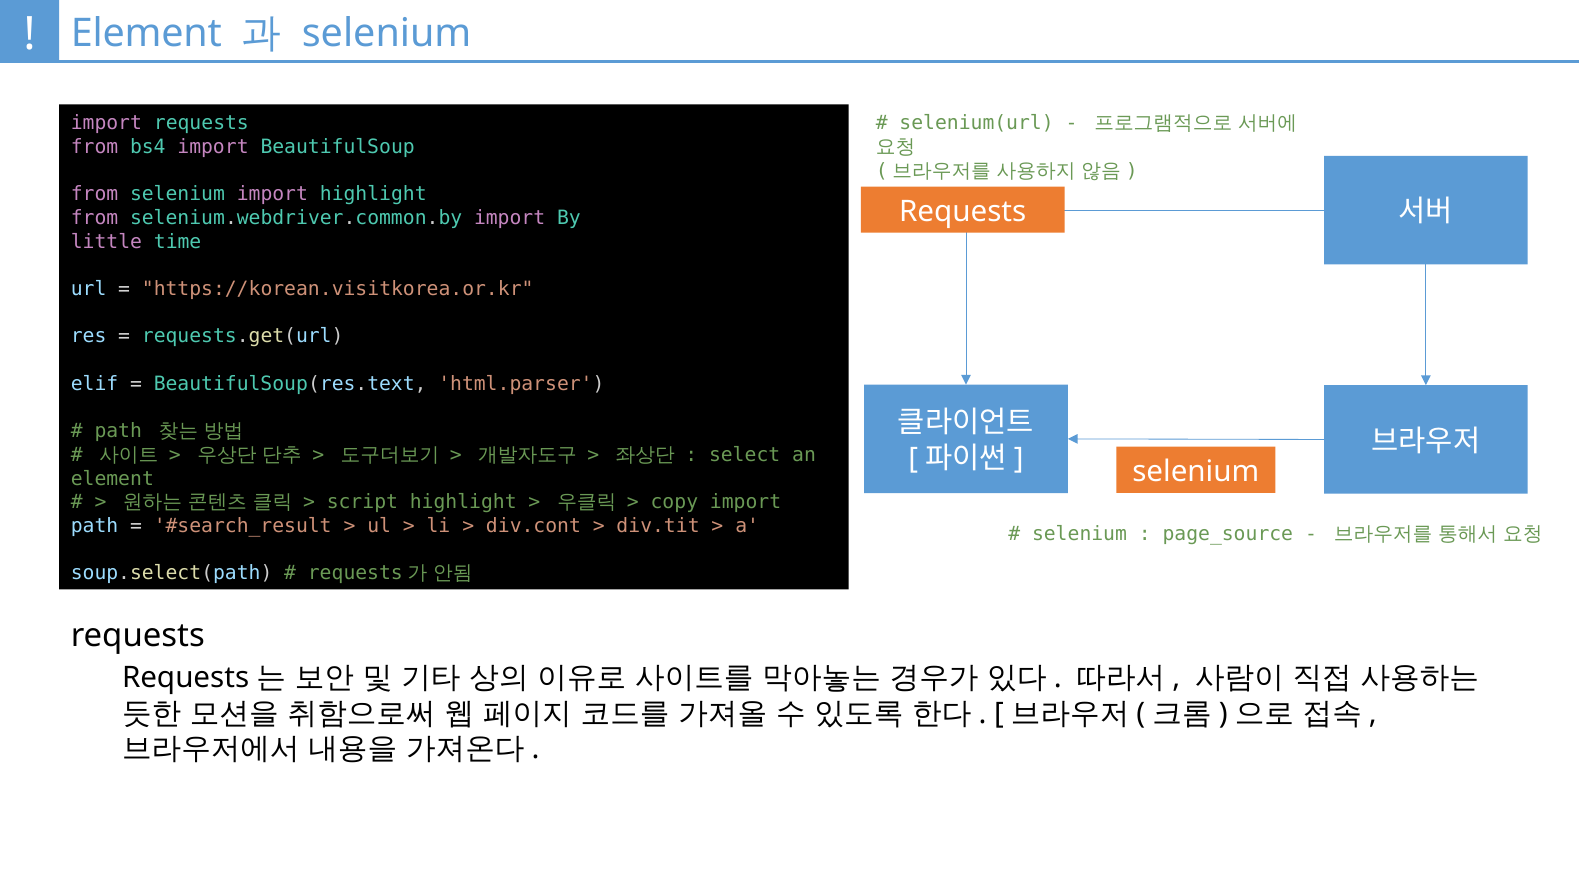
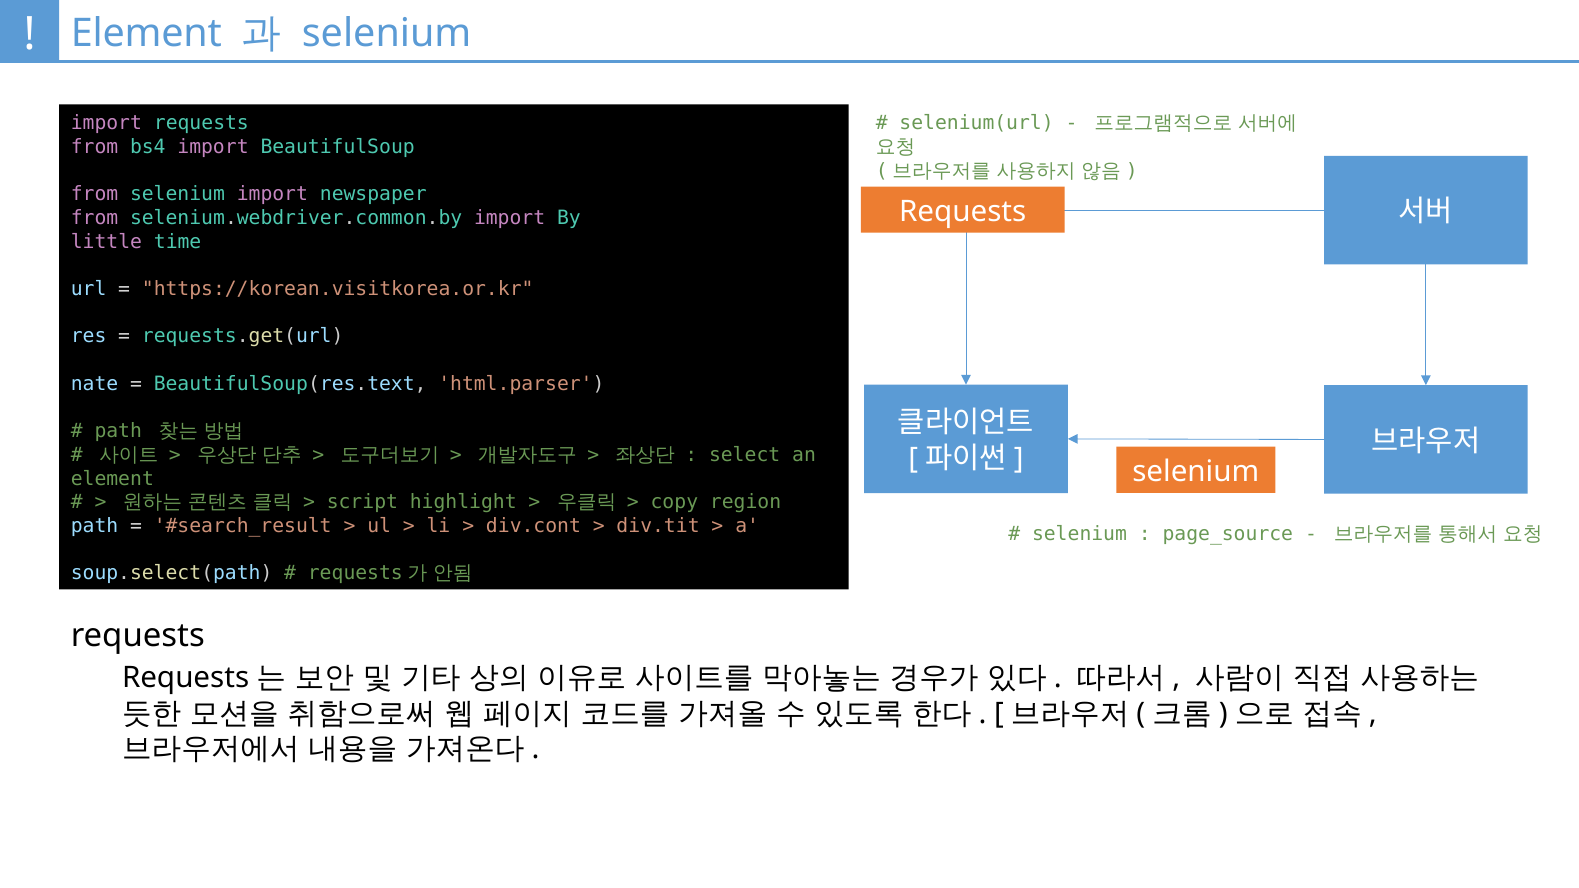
import highlight: highlight -> newspaper
elif: elif -> nate
copy import: import -> region
